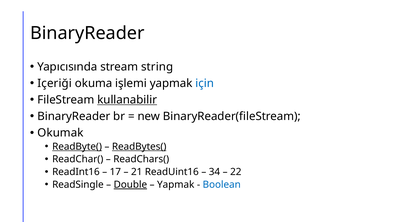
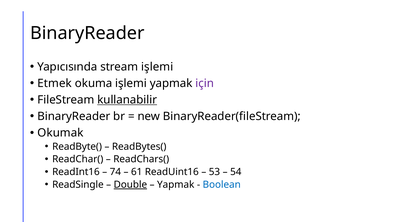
stream string: string -> işlemi
Içeriği: Içeriği -> Etmek
için colour: blue -> purple
ReadByte( underline: present -> none
ReadBytes( underline: present -> none
17: 17 -> 74
21: 21 -> 61
34: 34 -> 53
22: 22 -> 54
